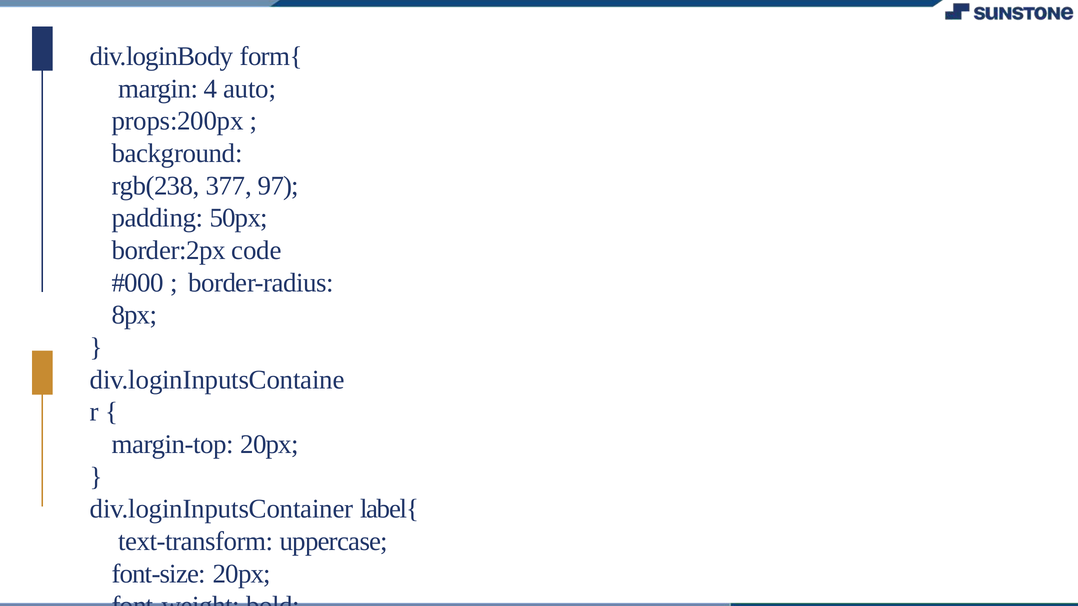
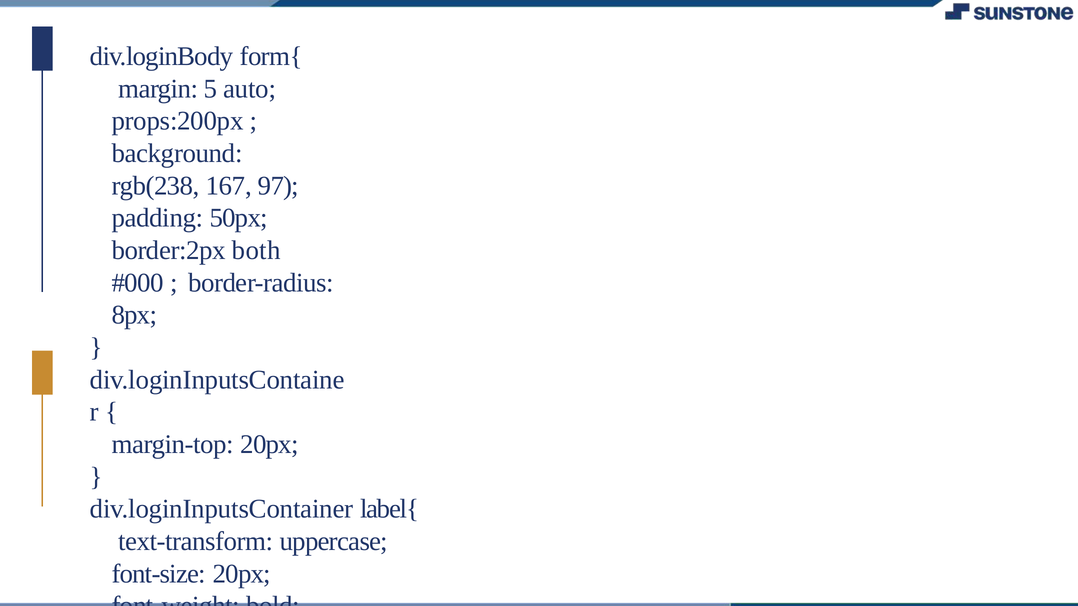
4: 4 -> 5
377: 377 -> 167
code: code -> both
